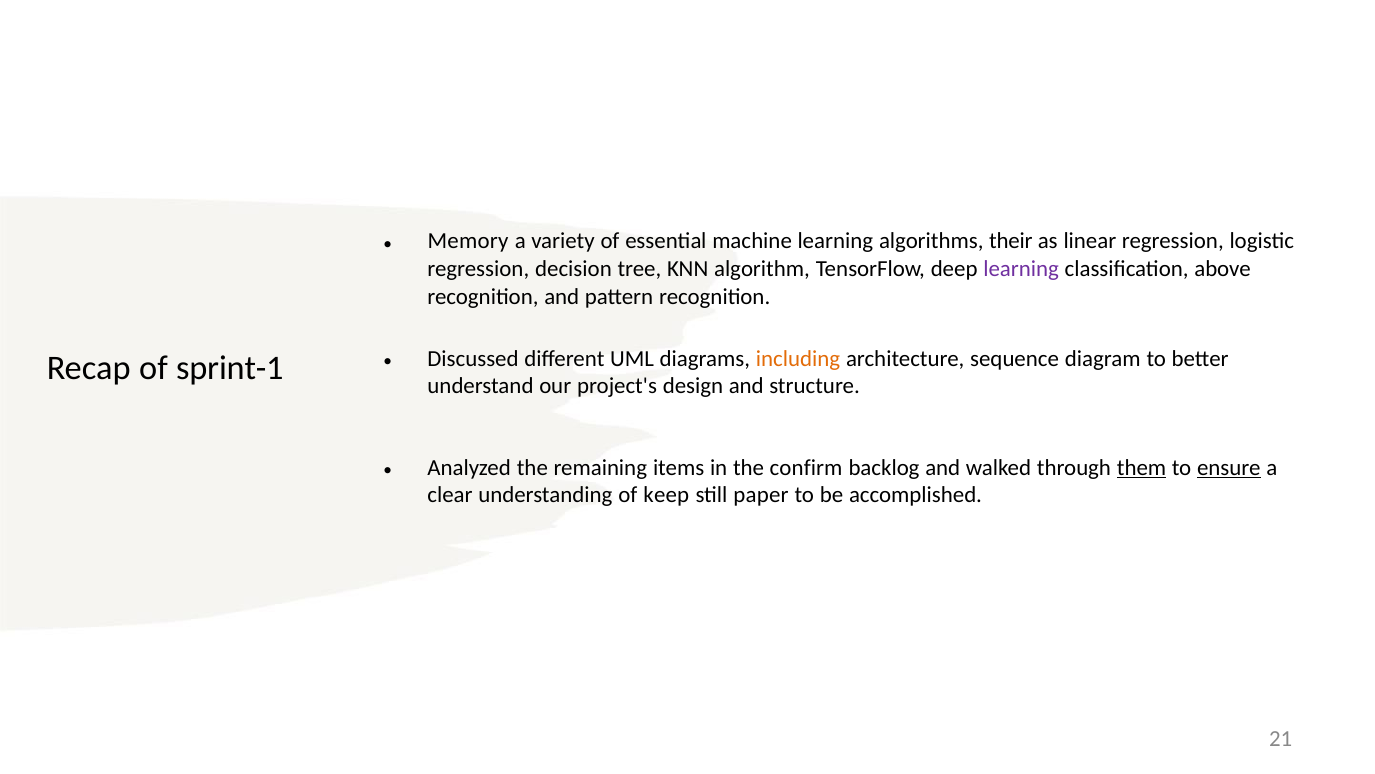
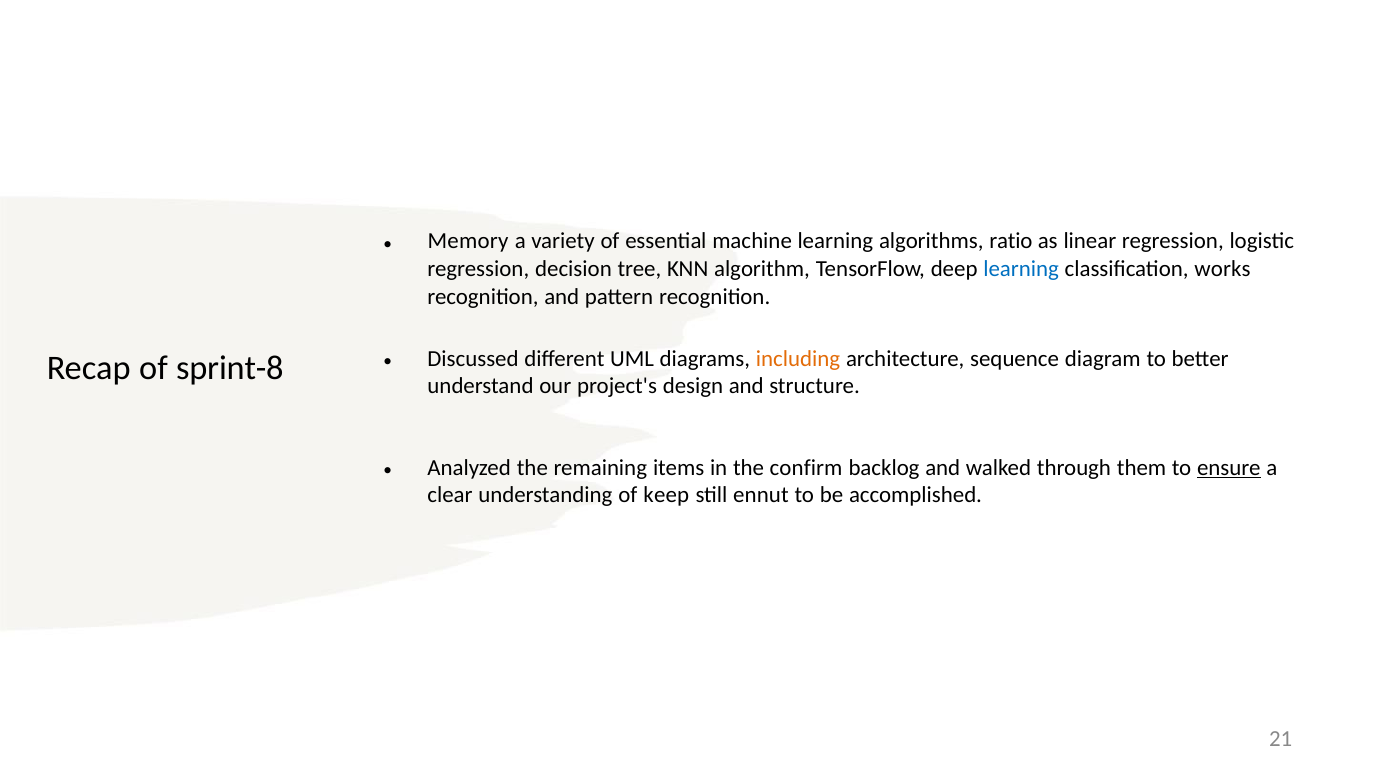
their: their -> ratio
learning at (1021, 269) colour: purple -> blue
above: above -> works
sprint-1: sprint-1 -> sprint-8
them underline: present -> none
paper: paper -> ennut
